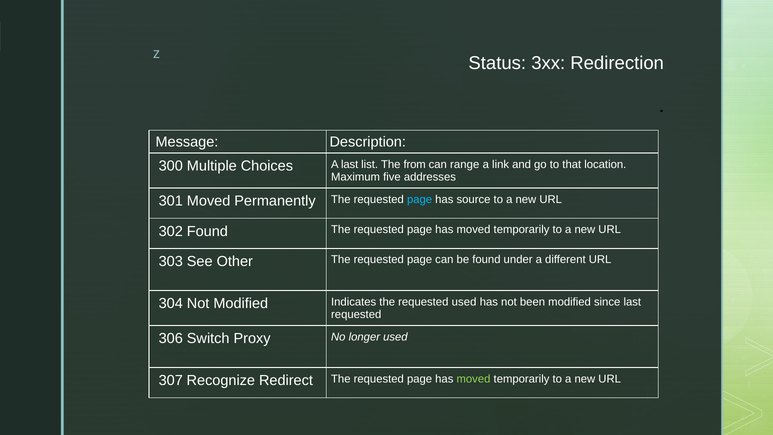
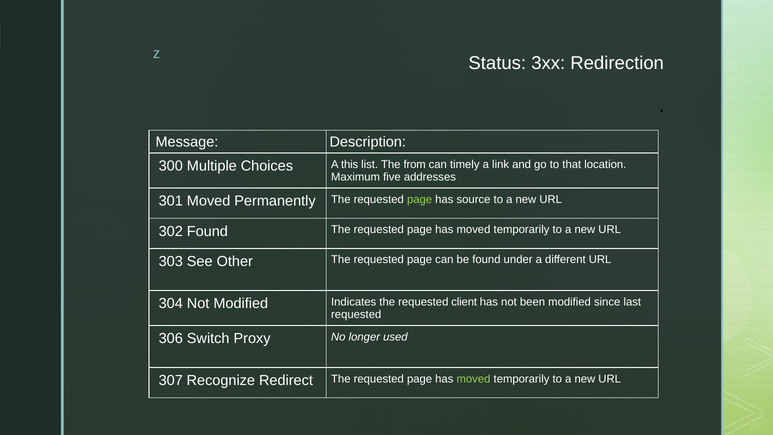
A last: last -> this
range: range -> timely
page at (420, 199) colour: light blue -> light green
requested used: used -> client
